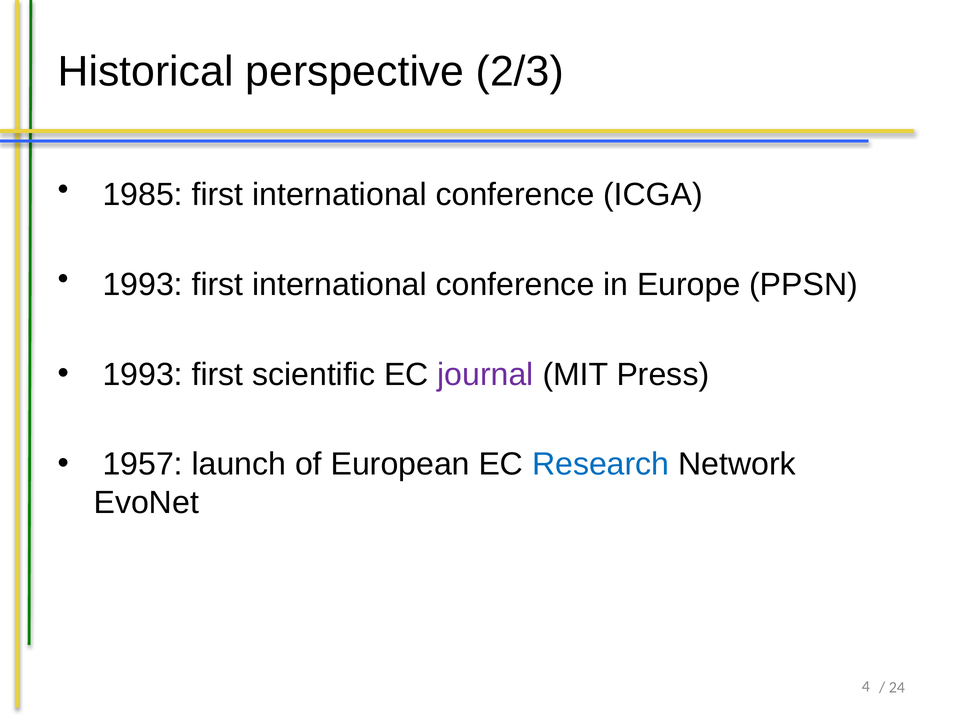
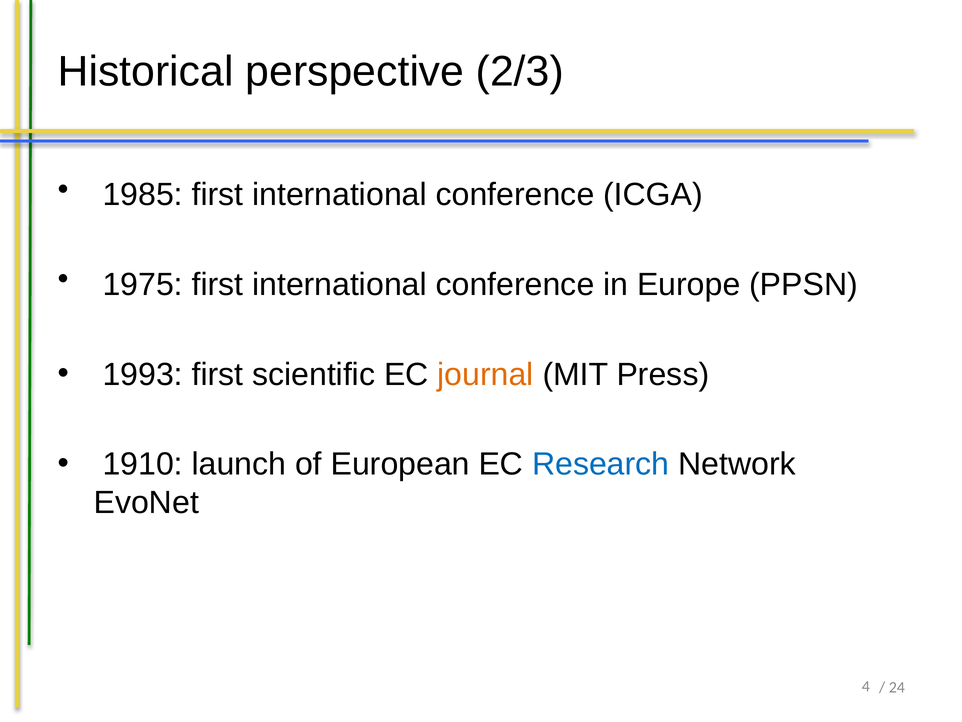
1993 at (143, 284): 1993 -> 1975
journal colour: purple -> orange
1957: 1957 -> 1910
